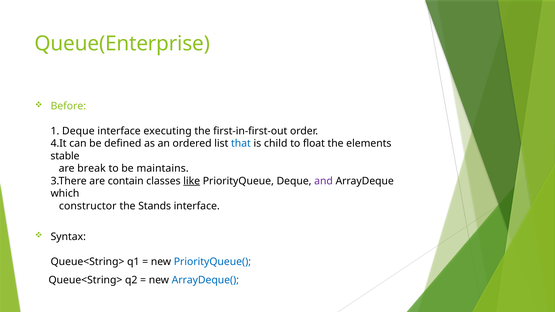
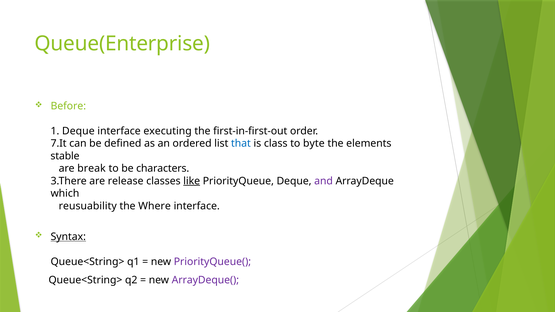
4.It: 4.It -> 7.It
child: child -> class
float: float -> byte
maintains: maintains -> characters
contain: contain -> release
constructor: constructor -> reusuability
Stands: Stands -> Where
Syntax underline: none -> present
PriorityQueue( colour: blue -> purple
ArrayDeque( colour: blue -> purple
